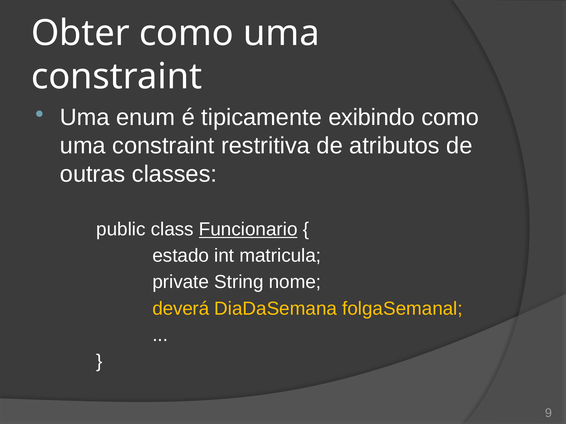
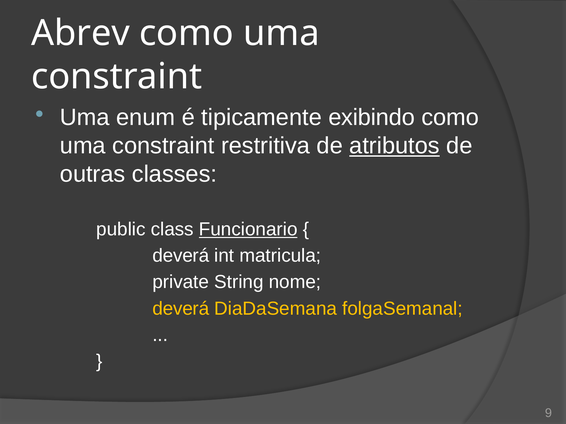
Obter: Obter -> Abrev
atributos underline: none -> present
estado at (181, 256): estado -> deverá
